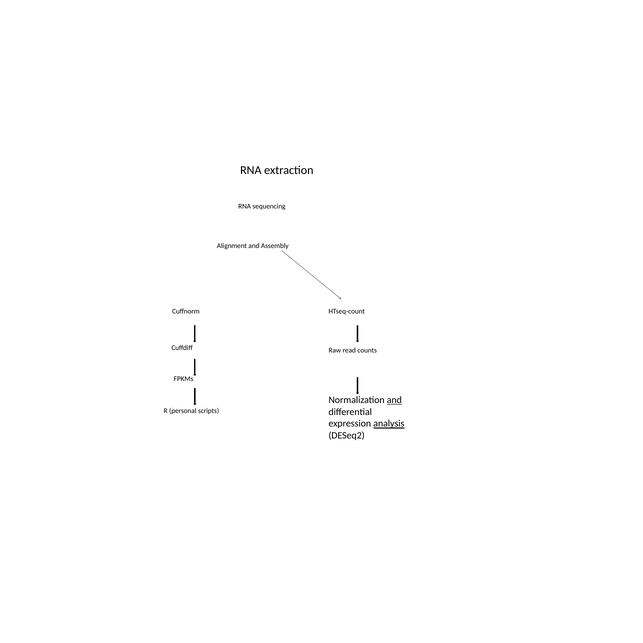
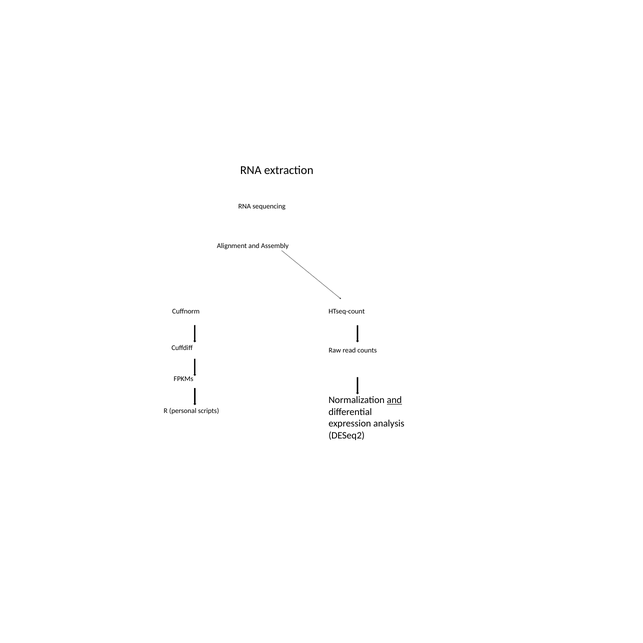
analysis underline: present -> none
